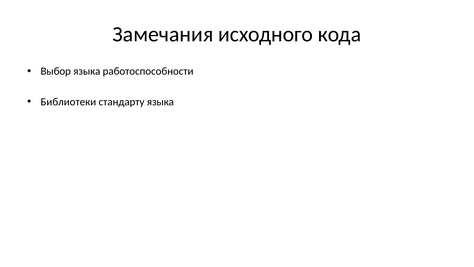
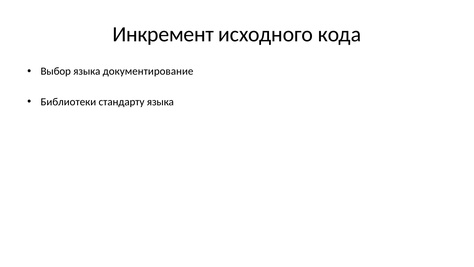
Замечания: Замечания -> Инкремент
работоспособности: работоспособности -> документирование
